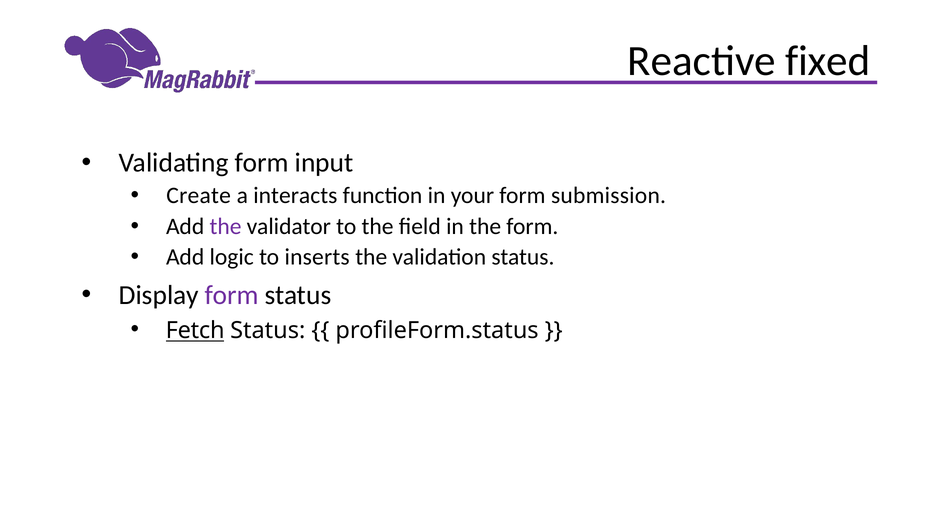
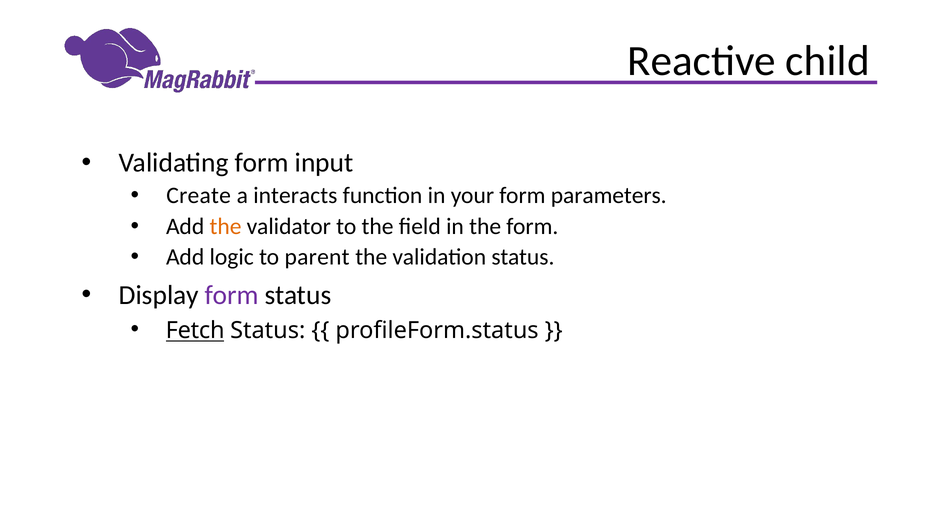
fixed: fixed -> child
submission: submission -> parameters
the at (226, 226) colour: purple -> orange
inserts: inserts -> parent
